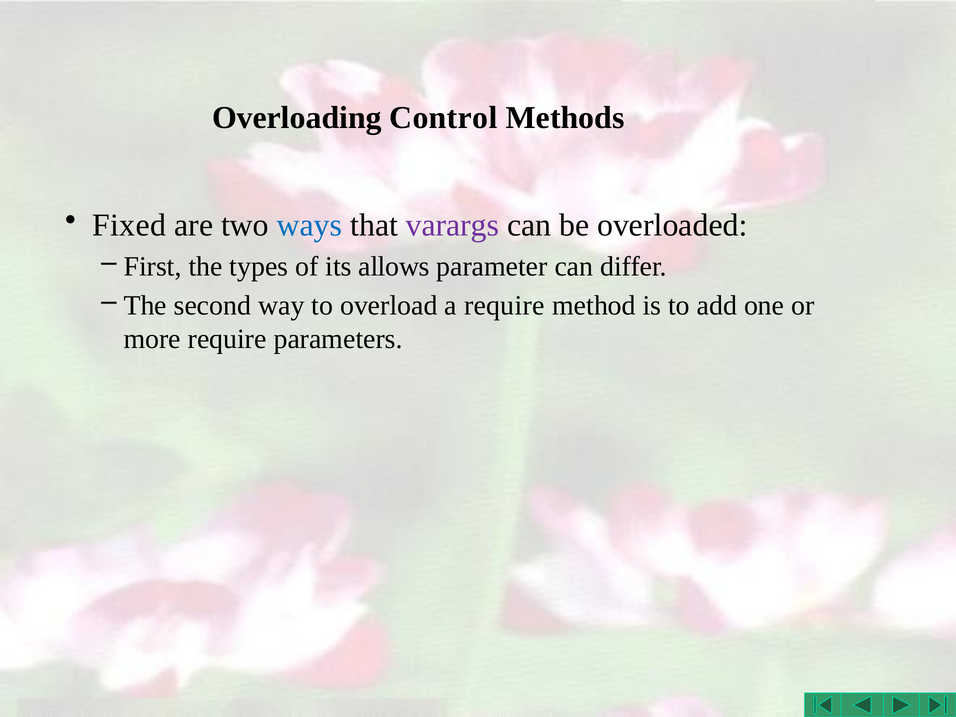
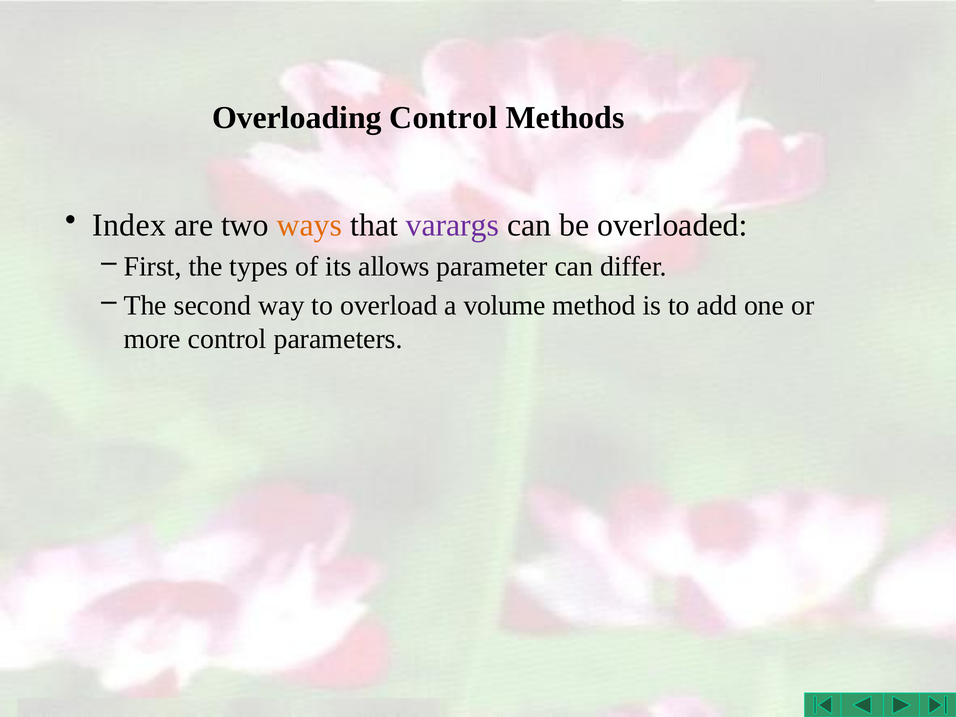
Fixed: Fixed -> Index
ways colour: blue -> orange
a require: require -> volume
more require: require -> control
